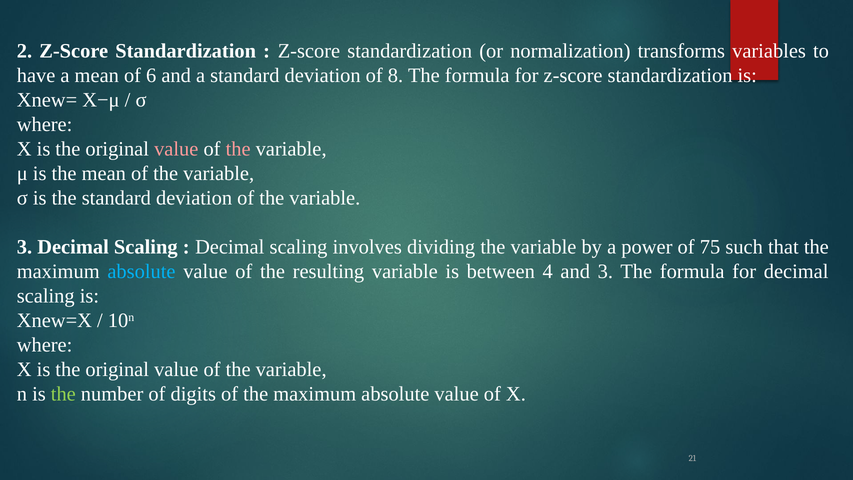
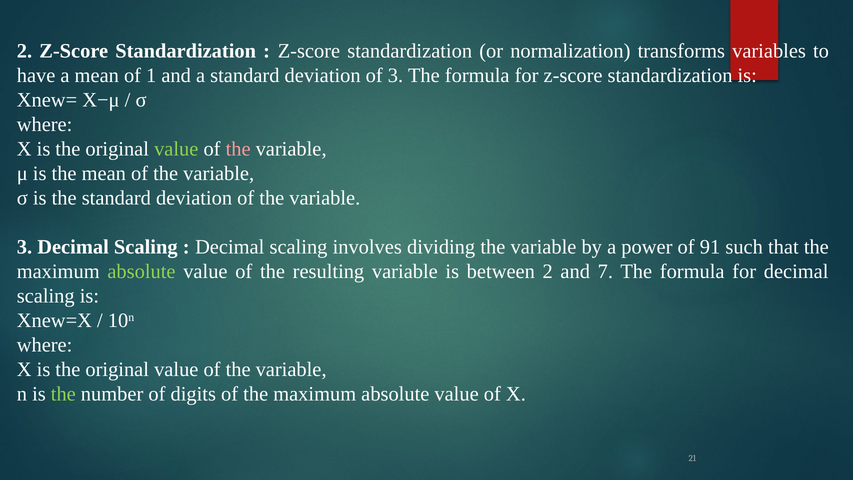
6: 6 -> 1
of 8: 8 -> 3
value at (176, 149) colour: pink -> light green
75: 75 -> 91
absolute at (141, 272) colour: light blue -> light green
between 4: 4 -> 2
and 3: 3 -> 7
